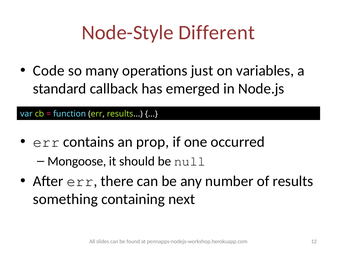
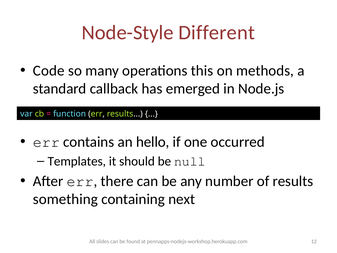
just: just -> this
variables: variables -> methods
prop: prop -> hello
Mongoose: Mongoose -> Templates
